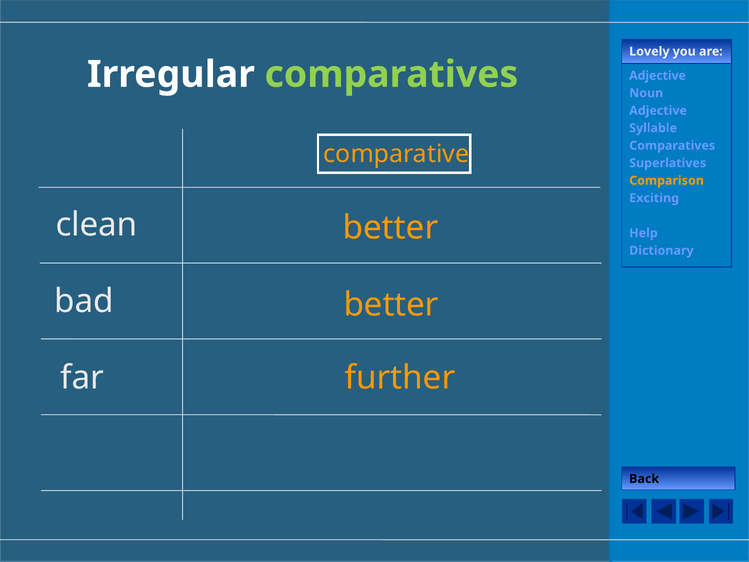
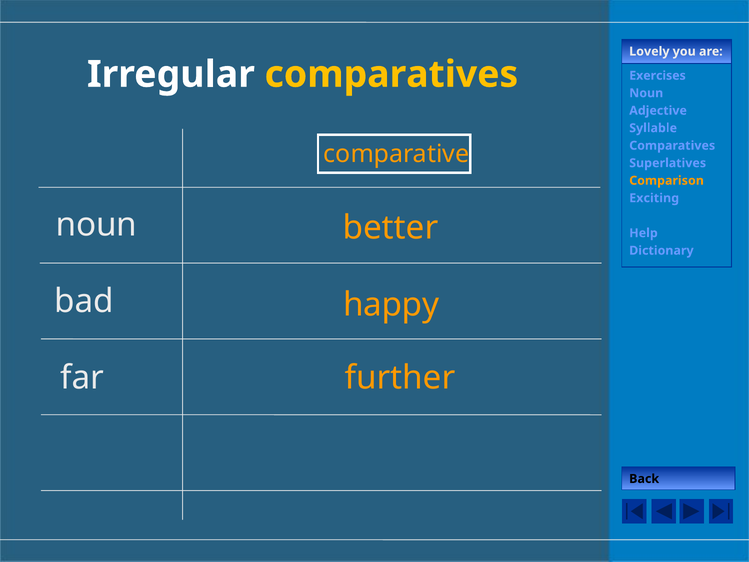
comparatives at (391, 74) colour: light green -> yellow
Adjective at (657, 76): Adjective -> Exercises
clean at (96, 225): clean -> noun
better at (391, 305): better -> happy
